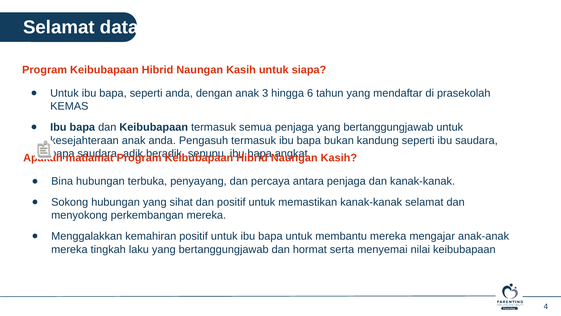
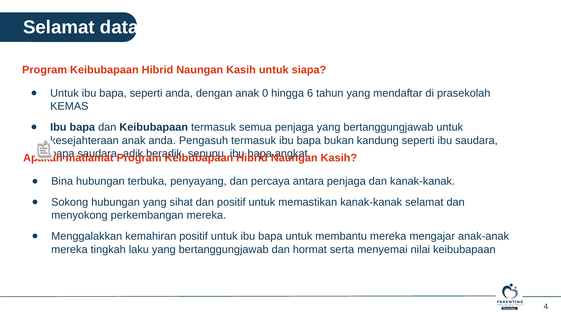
3: 3 -> 0
